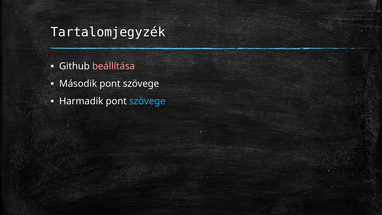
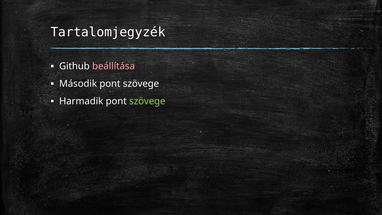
szövege at (147, 101) colour: light blue -> light green
